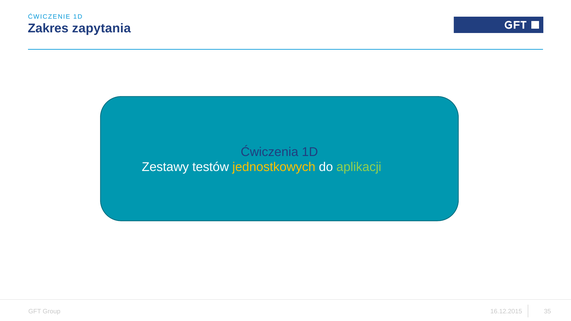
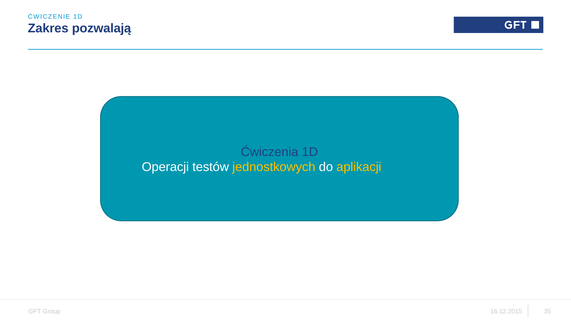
zapytania: zapytania -> pozwalają
Zestawy: Zestawy -> Operacji
aplikacji colour: light green -> yellow
